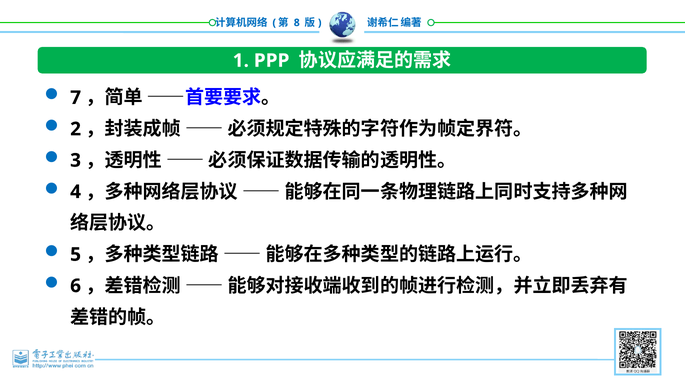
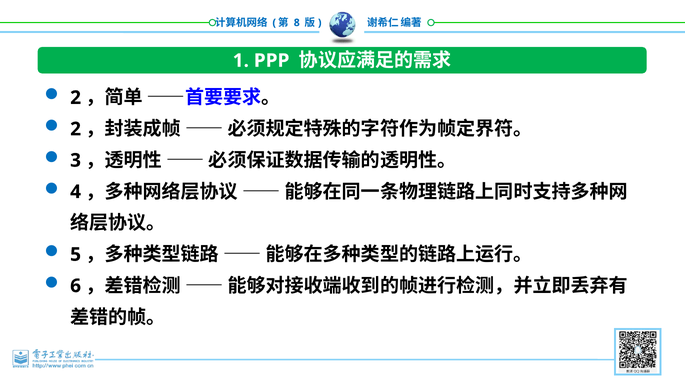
7 at (76, 98): 7 -> 2
